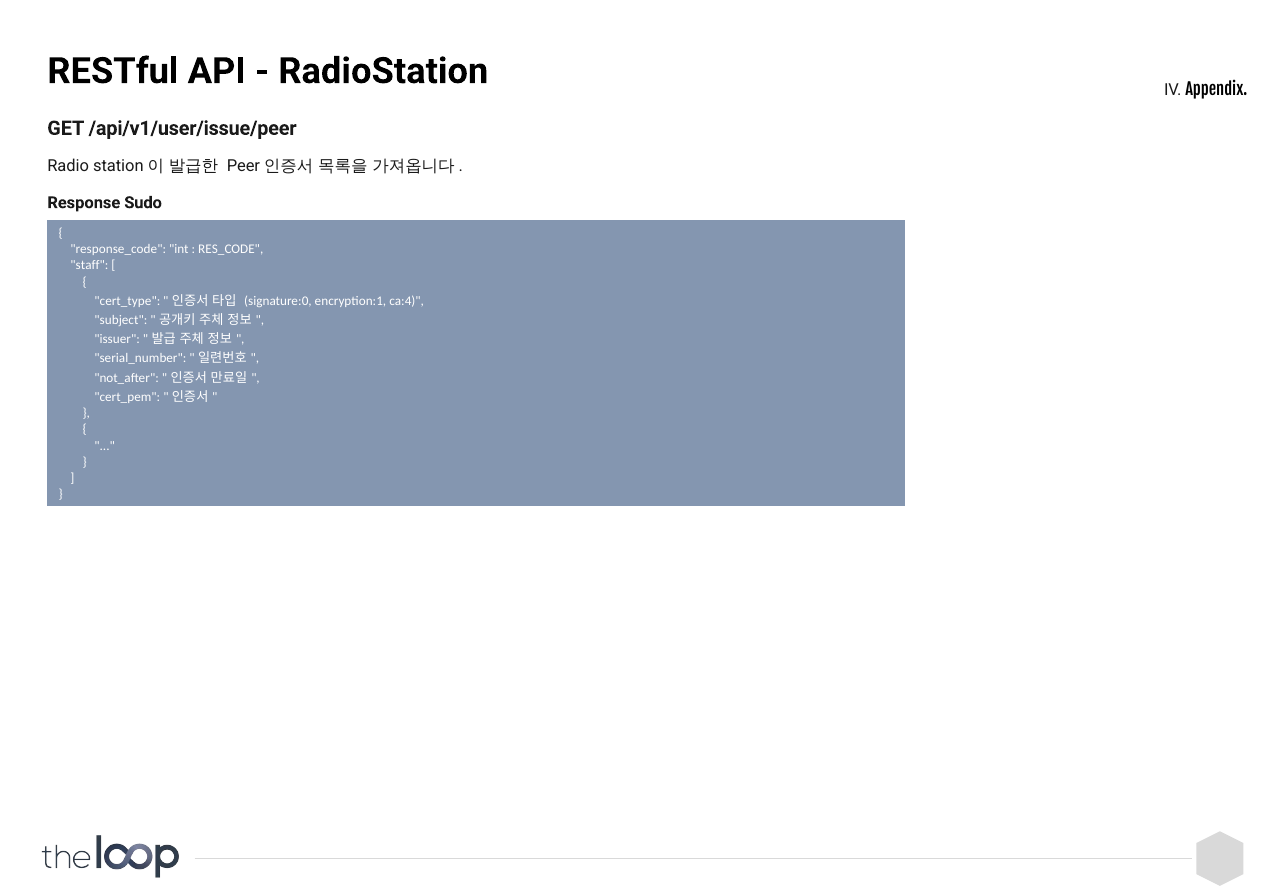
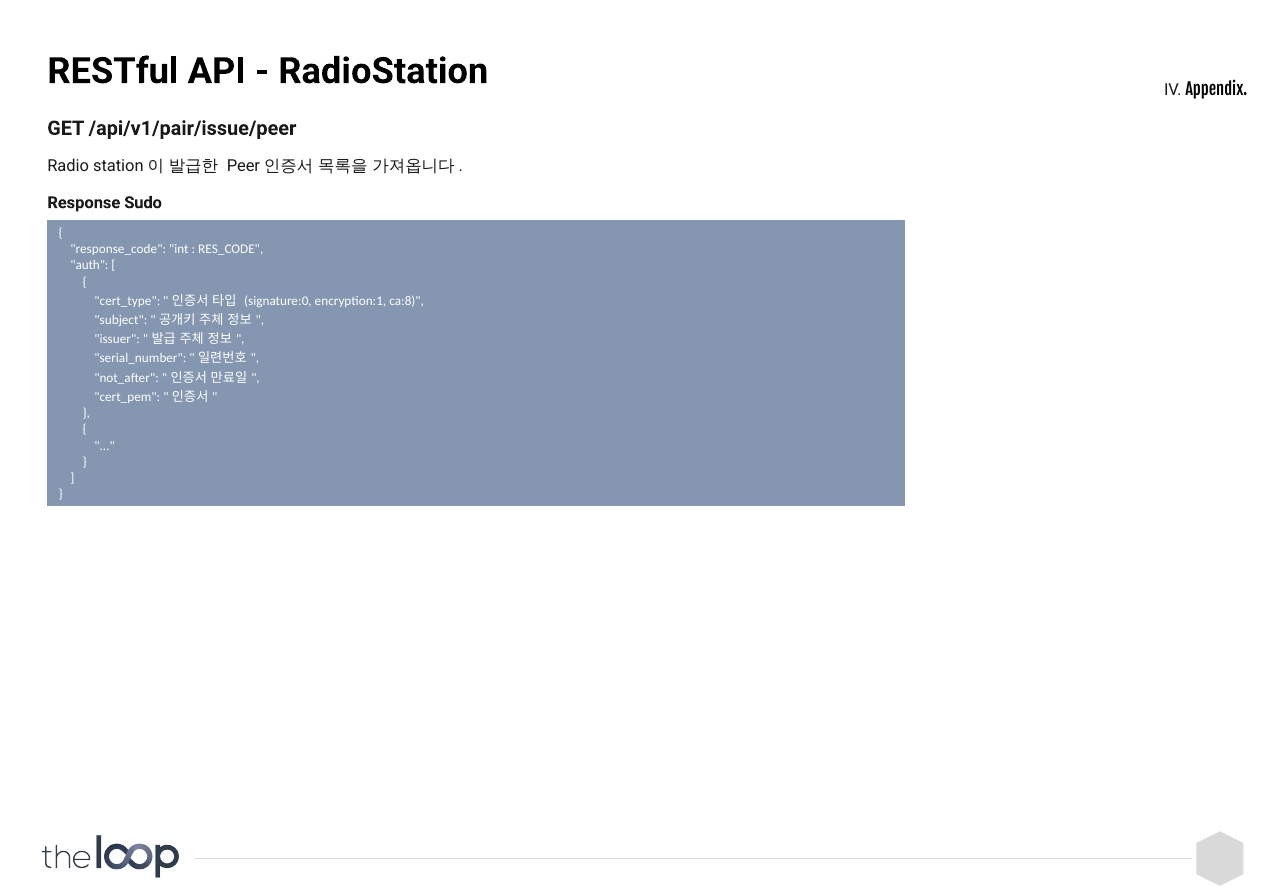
/api/v1/user/issue/peer: /api/v1/user/issue/peer -> /api/v1/pair/issue/peer
staff: staff -> auth
ca:4: ca:4 -> ca:8
